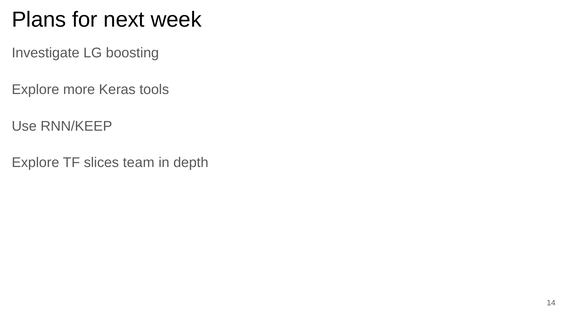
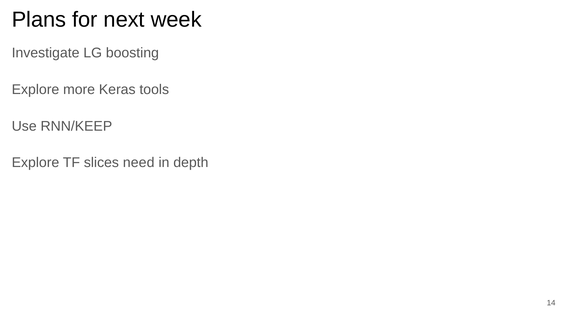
team: team -> need
